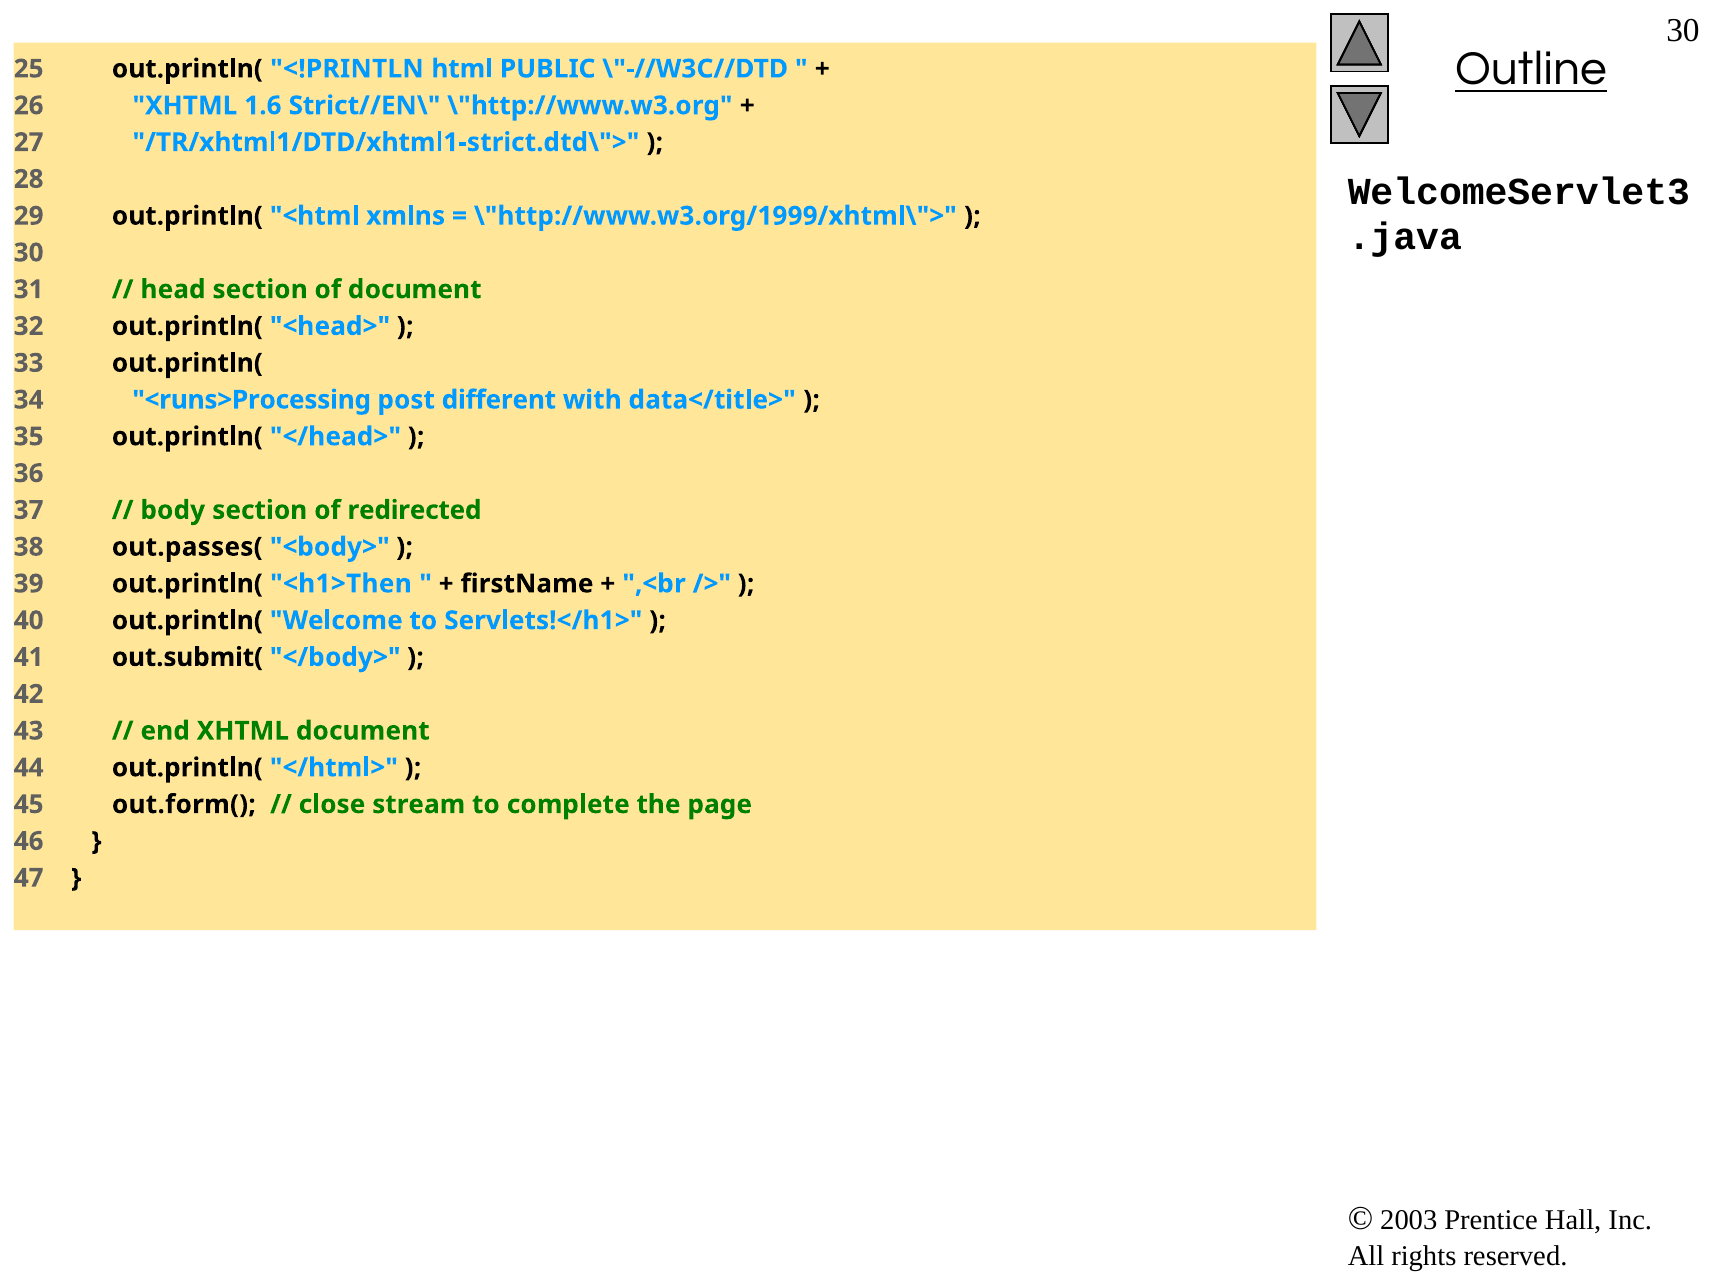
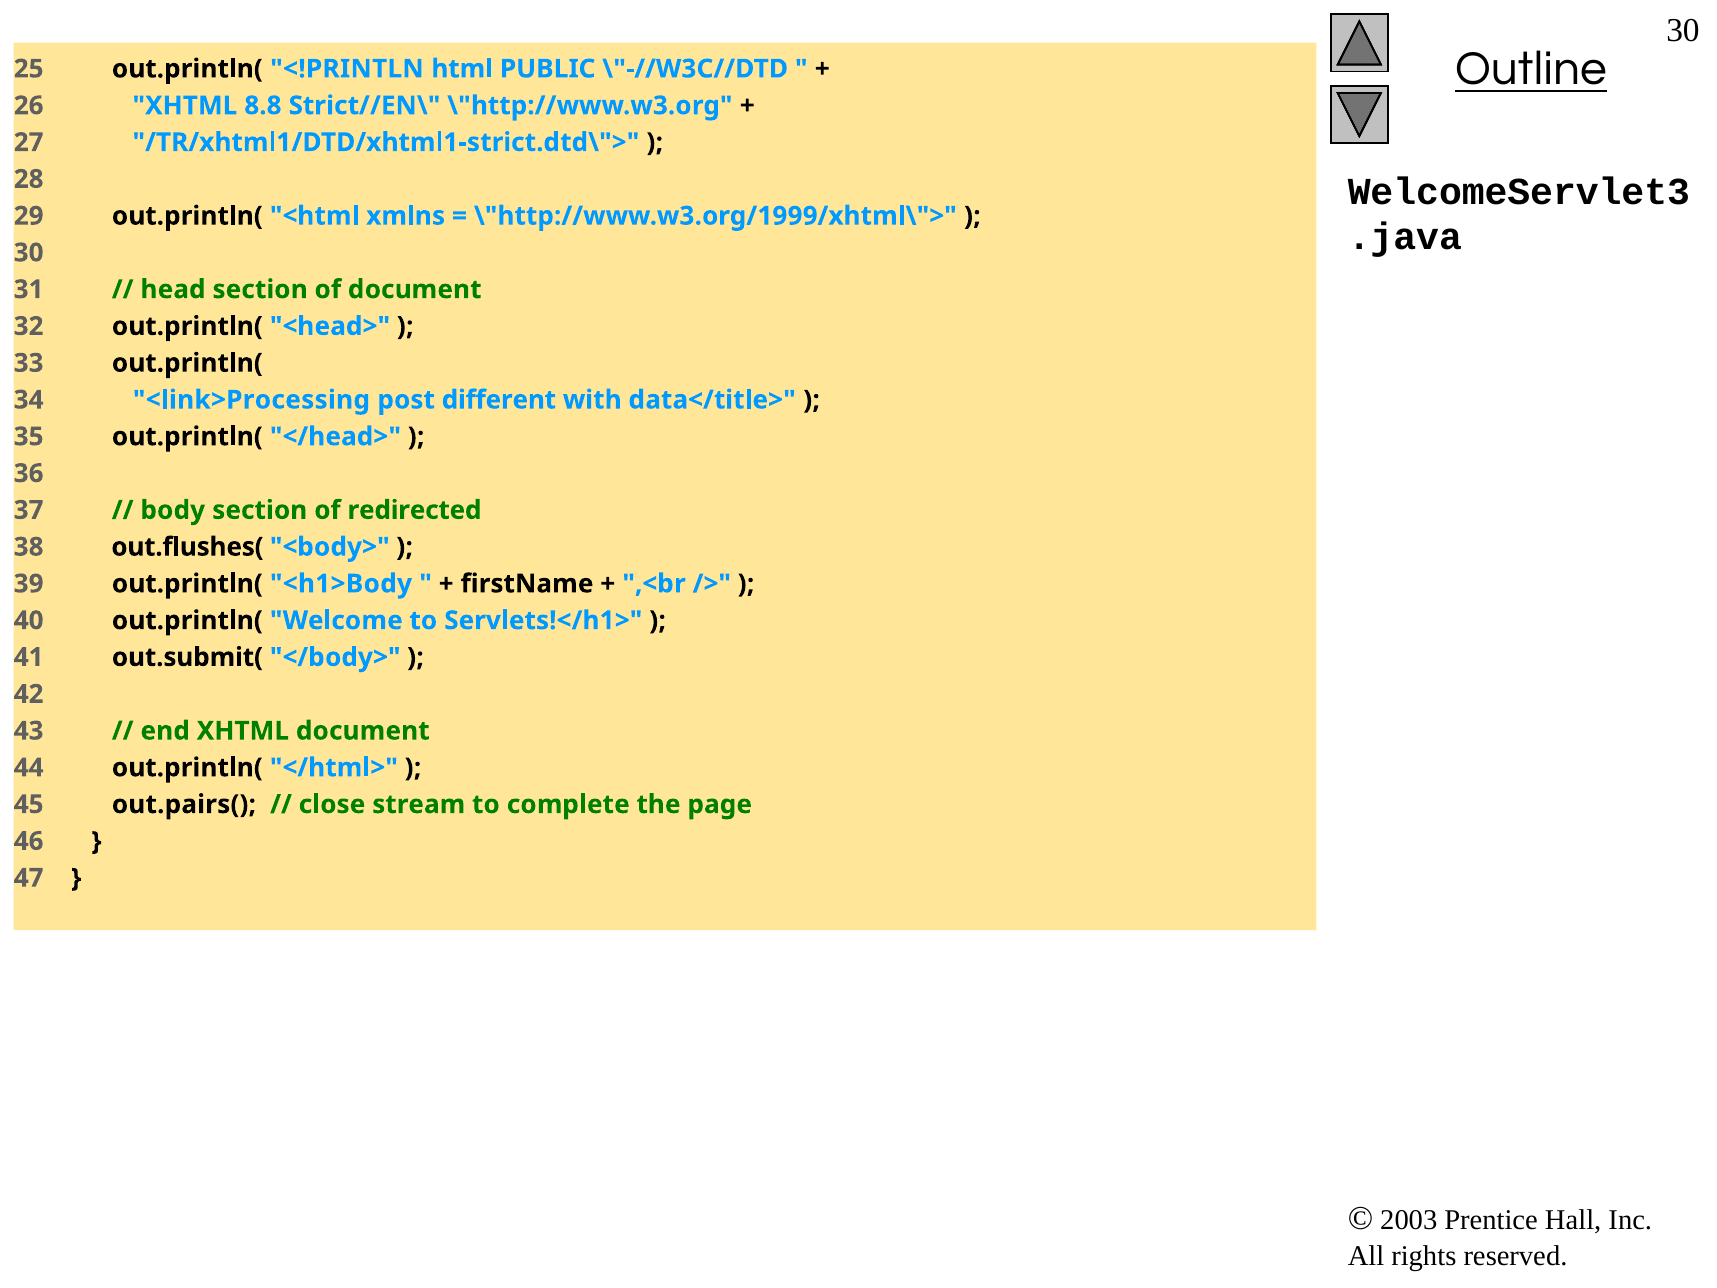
1.6: 1.6 -> 8.8
<runs>Processing: <runs>Processing -> <link>Processing
out.passes(: out.passes( -> out.flushes(
<h1>Then: <h1>Then -> <h1>Body
out.form(: out.form( -> out.pairs(
